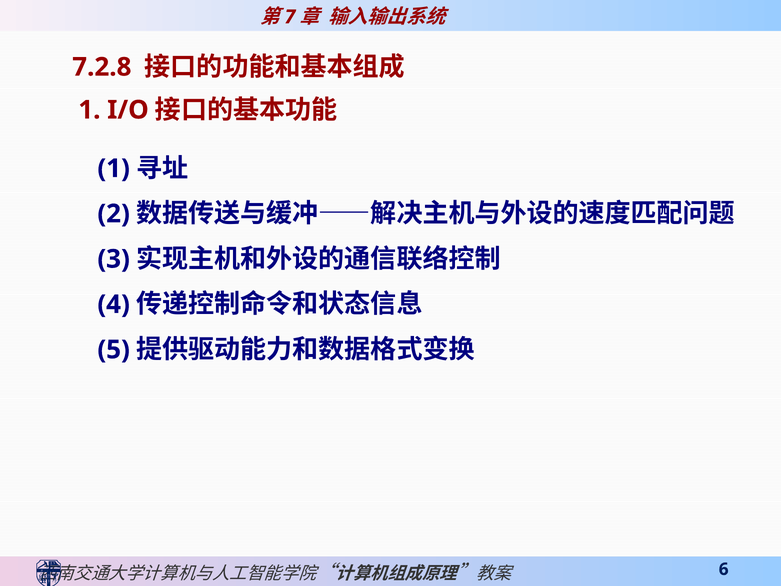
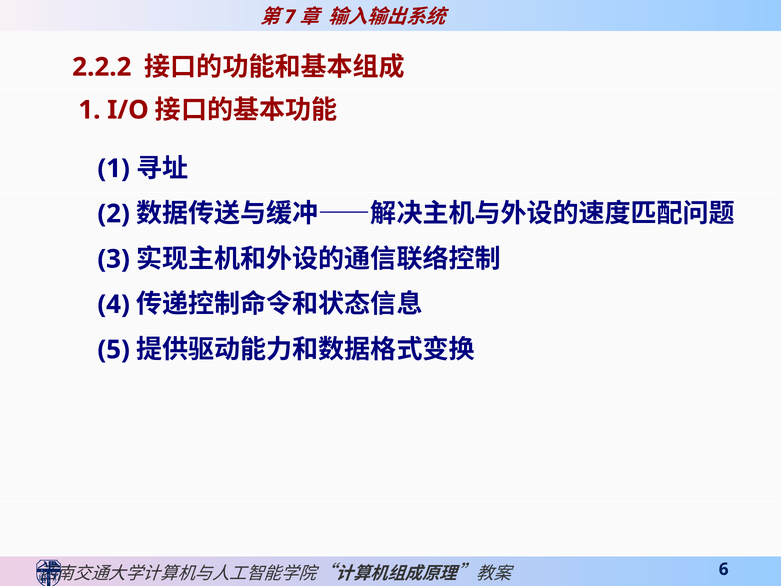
7.2.8: 7.2.8 -> 2.2.2
